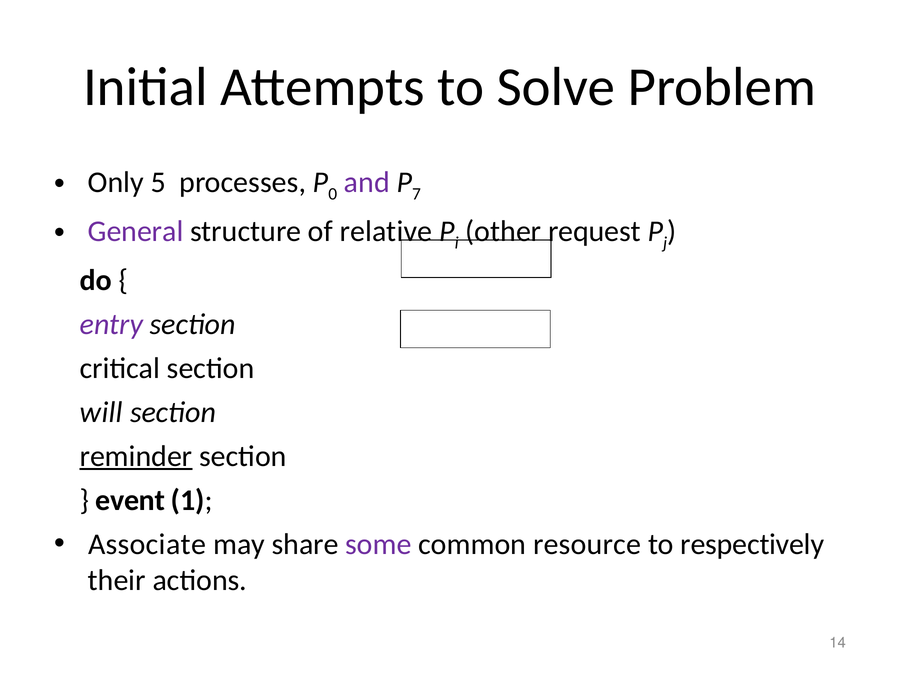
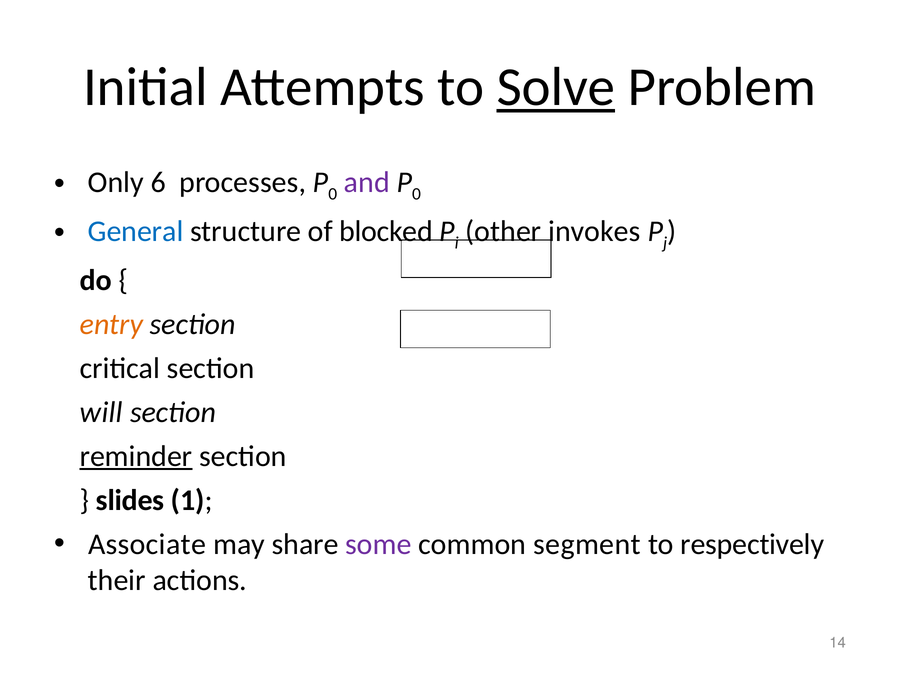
Solve underline: none -> present
5: 5 -> 6
7 at (416, 194): 7 -> 0
General colour: purple -> blue
relative: relative -> blocked
request: request -> invokes
entry colour: purple -> orange
event: event -> slides
resource: resource -> segment
